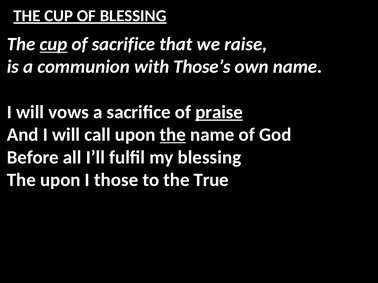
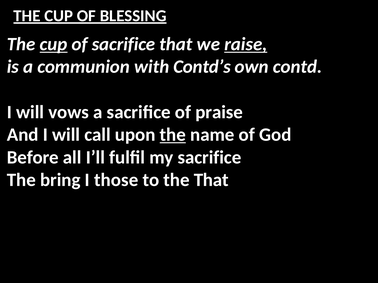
raise underline: none -> present
Those’s: Those’s -> Contd’s
own name: name -> contd
praise underline: present -> none
my blessing: blessing -> sacrifice
The upon: upon -> bring
the True: True -> That
